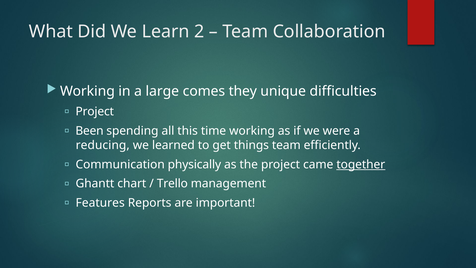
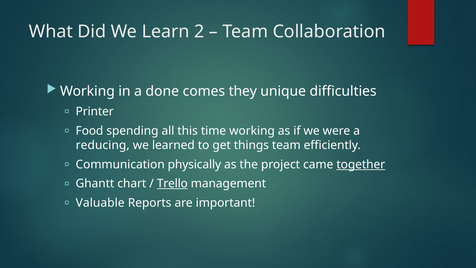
large: large -> done
Project at (95, 112): Project -> Printer
Been: Been -> Food
Trello underline: none -> present
Features: Features -> Valuable
